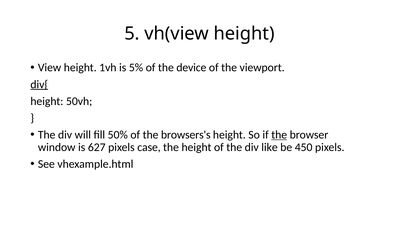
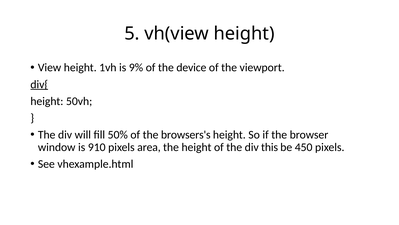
5%: 5% -> 9%
the at (279, 134) underline: present -> none
627: 627 -> 910
case: case -> area
like: like -> this
